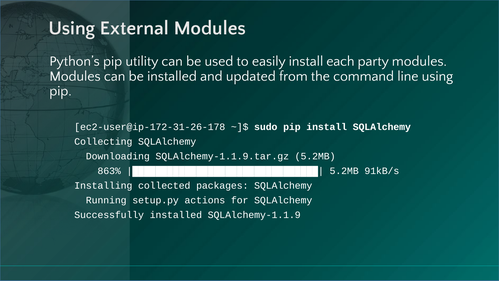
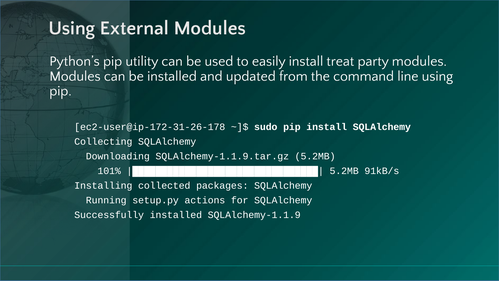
each: each -> treat
863%: 863% -> 101%
